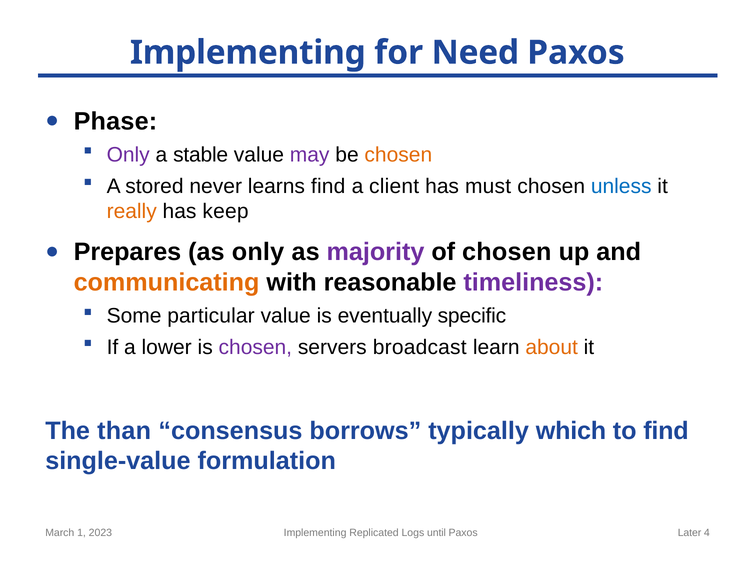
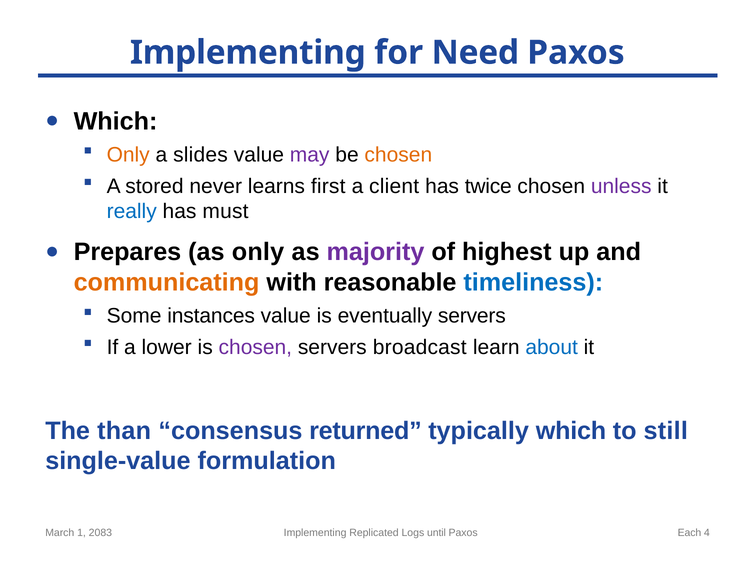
Phase at (115, 121): Phase -> Which
Only at (128, 155) colour: purple -> orange
stable: stable -> slides
learns find: find -> first
must: must -> twice
unless colour: blue -> purple
really colour: orange -> blue
keep: keep -> must
of chosen: chosen -> highest
timeliness colour: purple -> blue
particular: particular -> instances
eventually specific: specific -> servers
about colour: orange -> blue
borrows: borrows -> returned
to find: find -> still
2023: 2023 -> 2083
Later: Later -> Each
